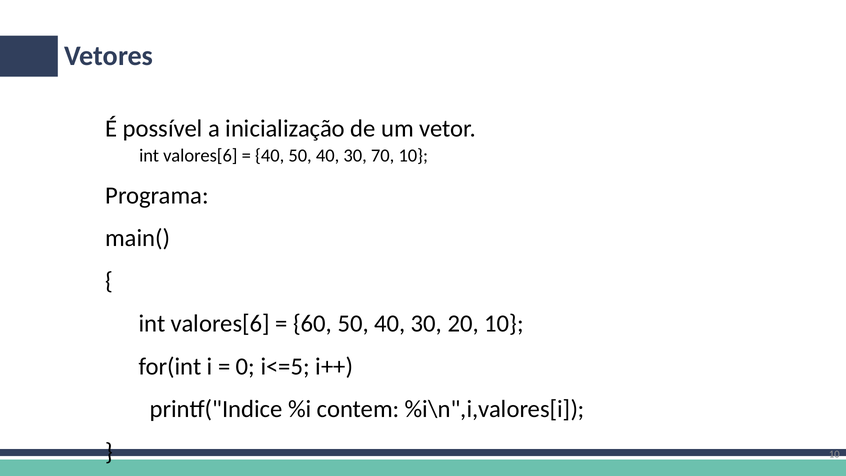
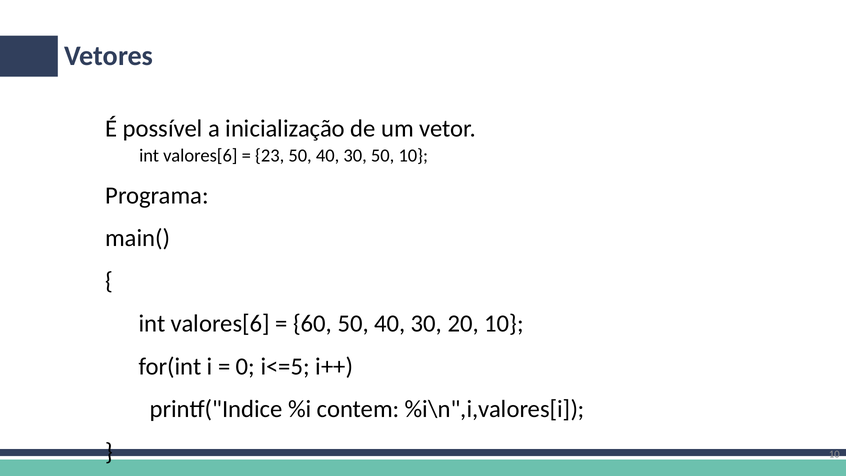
40 at (270, 156): 40 -> 23
30 70: 70 -> 50
